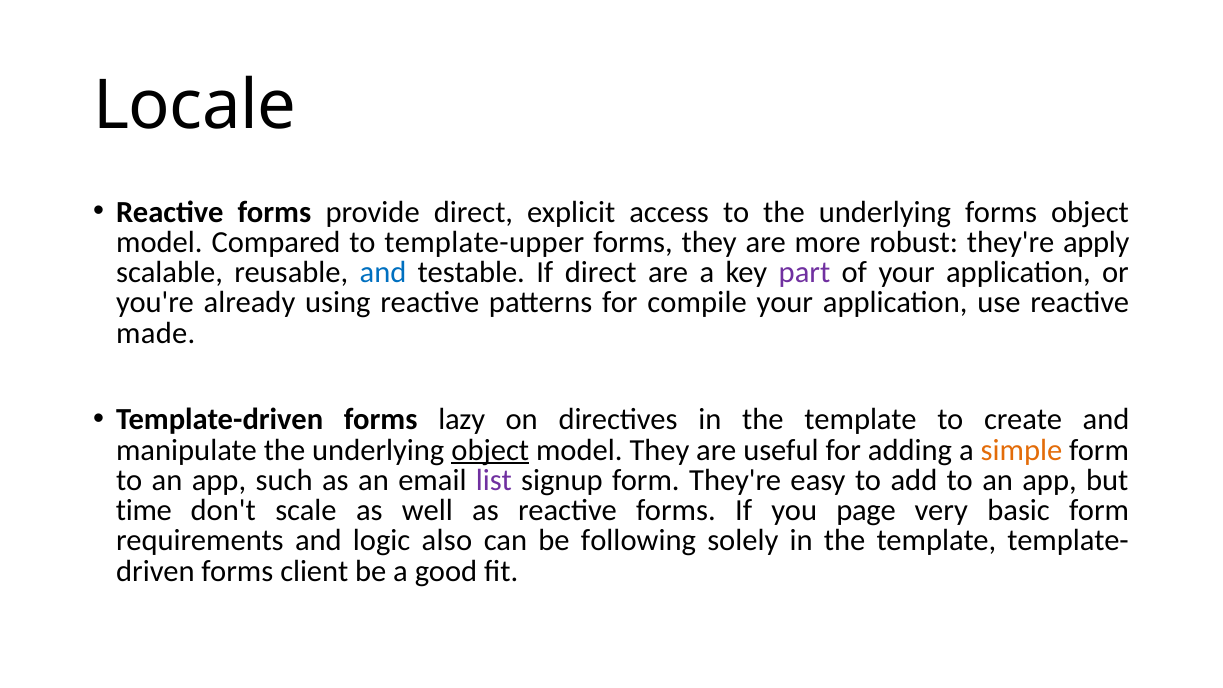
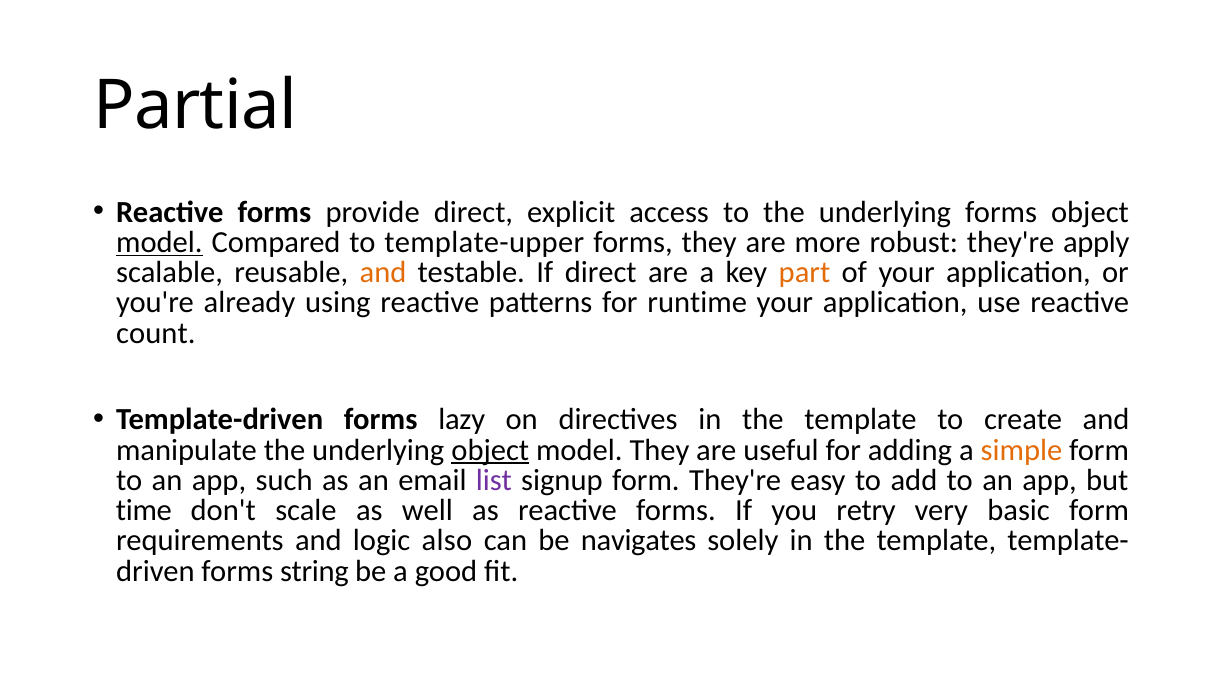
Locale: Locale -> Partial
model at (159, 242) underline: none -> present
and at (383, 273) colour: blue -> orange
part colour: purple -> orange
compile: compile -> runtime
made: made -> count
page: page -> retry
following: following -> navigates
client: client -> string
